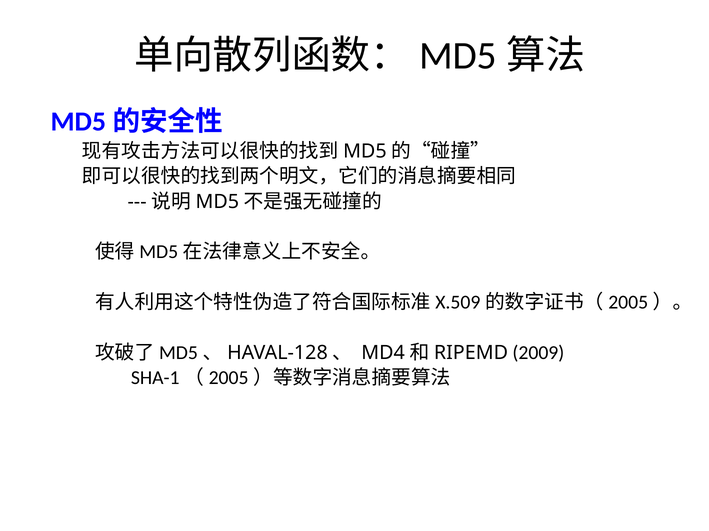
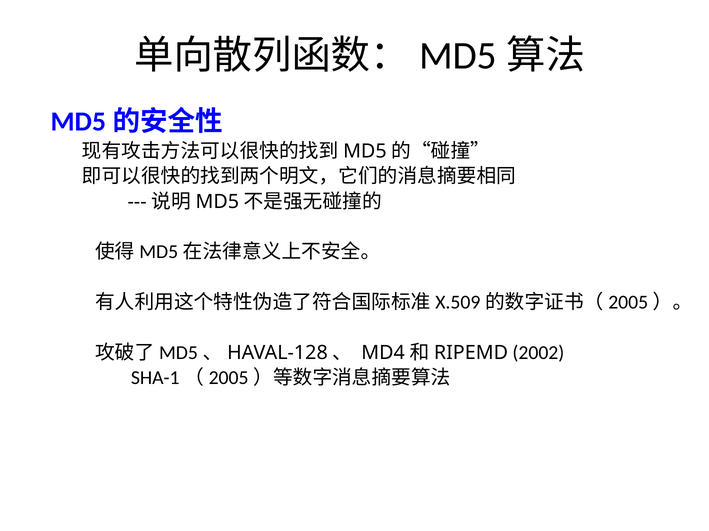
2009: 2009 -> 2002
